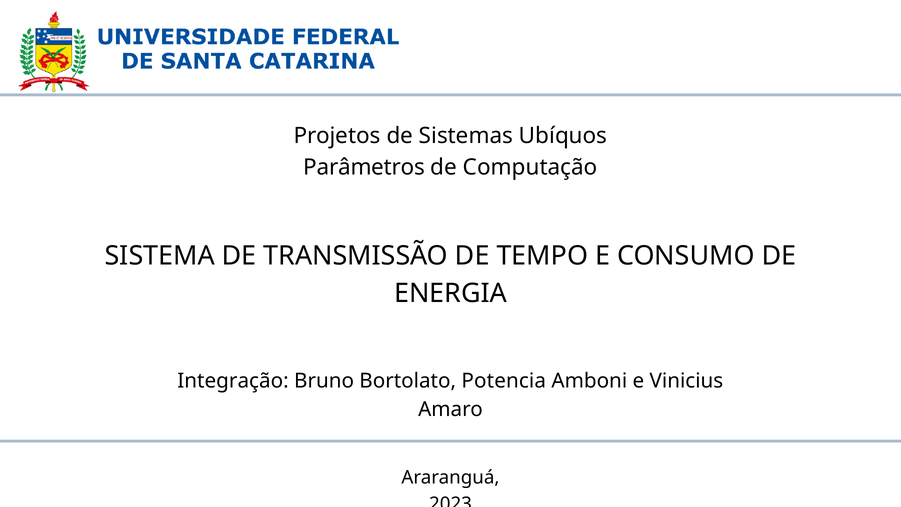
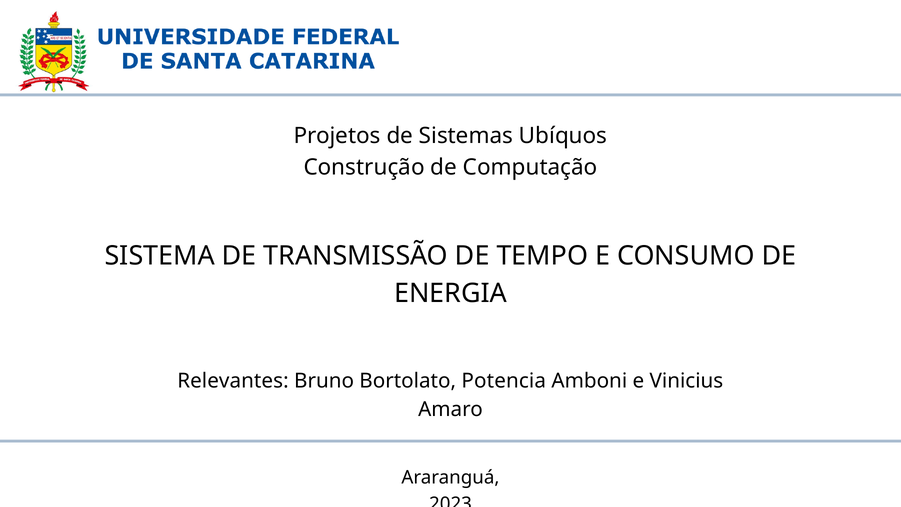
Parâmetros: Parâmetros -> Construção
Integração: Integração -> Relevantes
